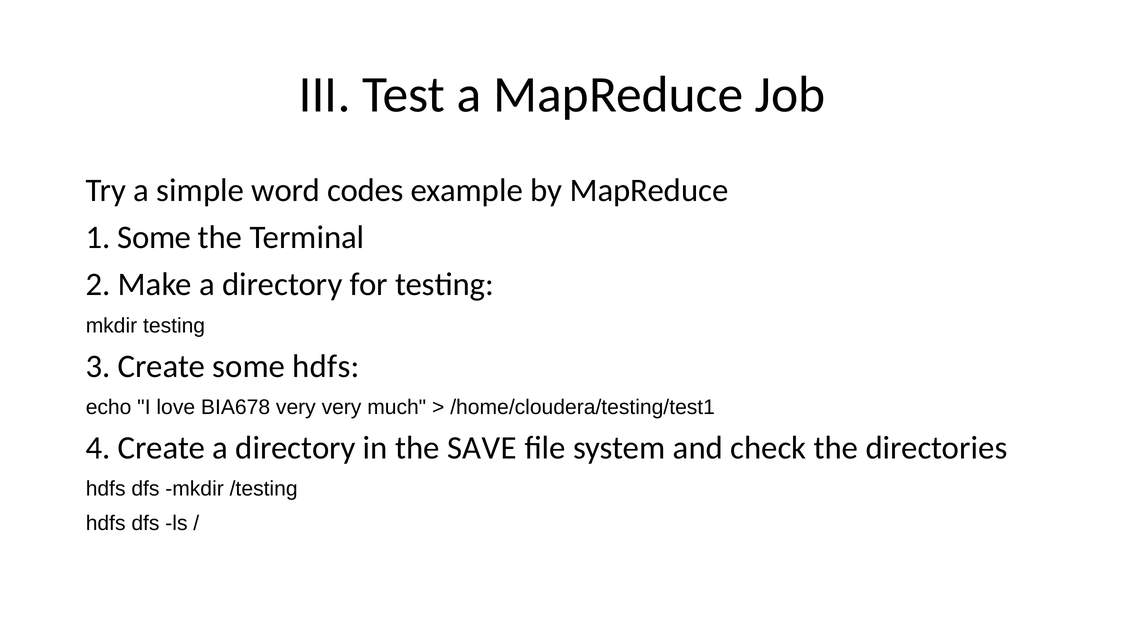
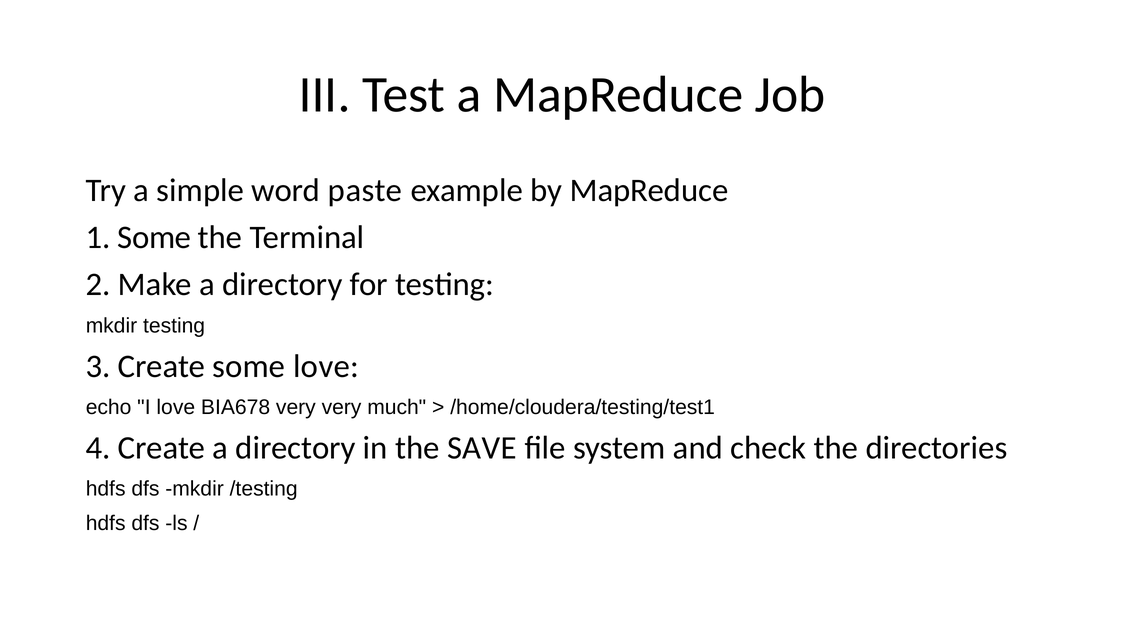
codes: codes -> paste
some hdfs: hdfs -> love
